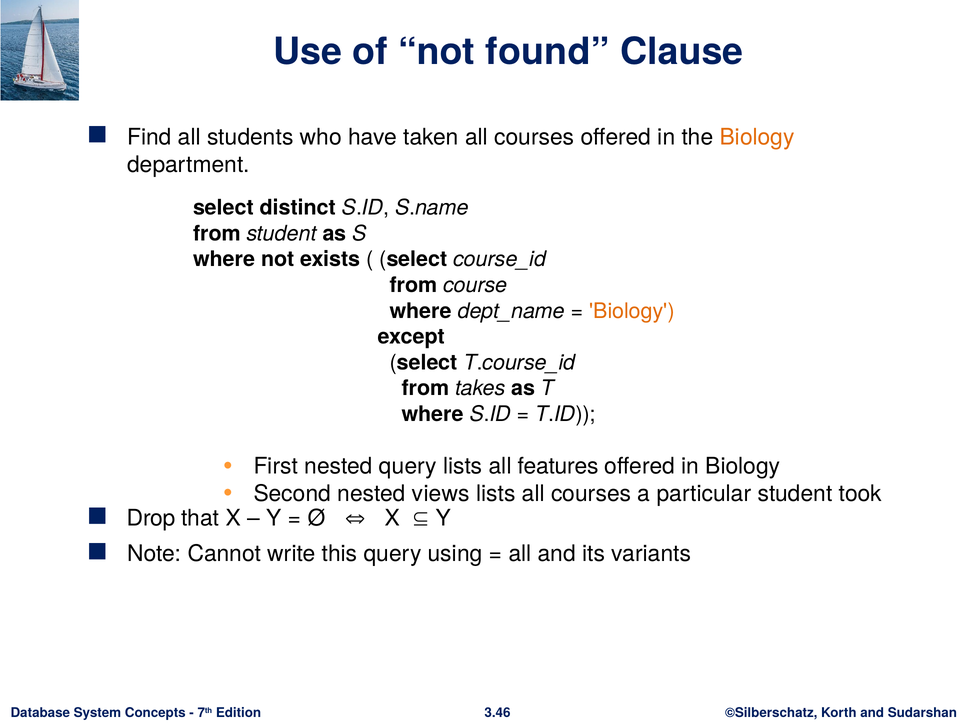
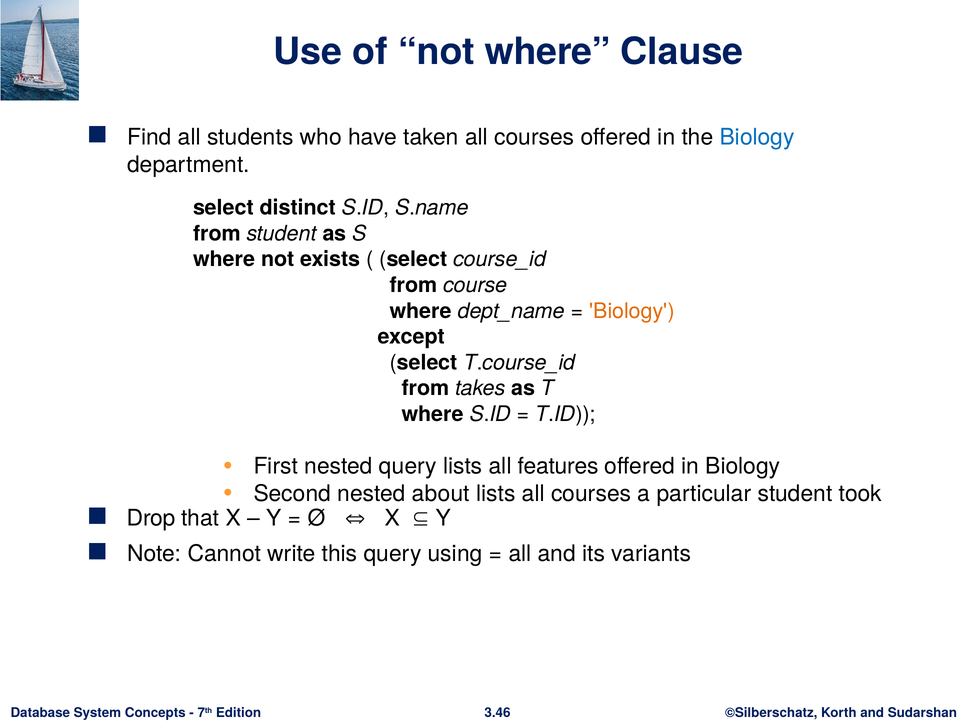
not found: found -> where
Biology at (757, 137) colour: orange -> blue
views: views -> about
